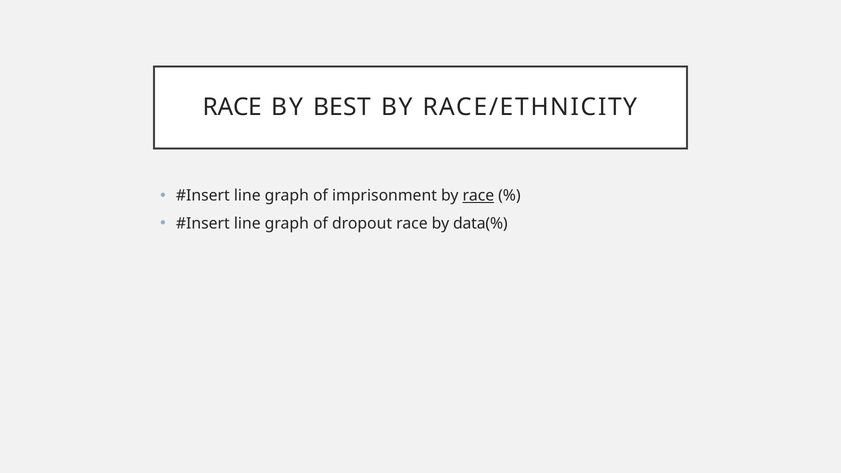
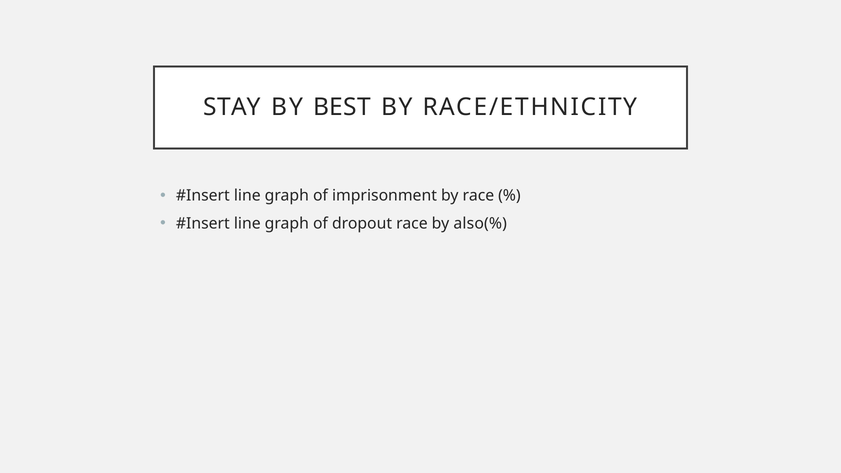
RACE at (232, 107): RACE -> STAY
race at (478, 196) underline: present -> none
data(%: data(% -> also(%
